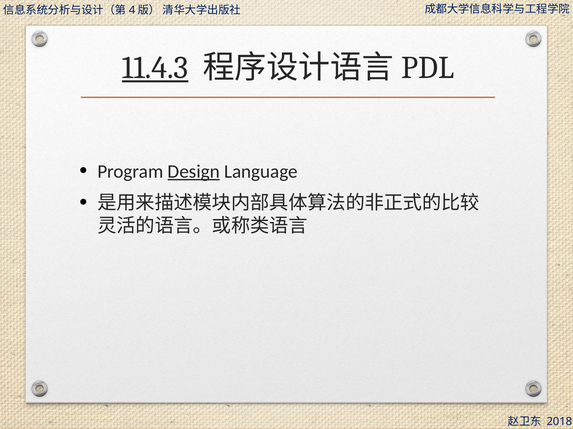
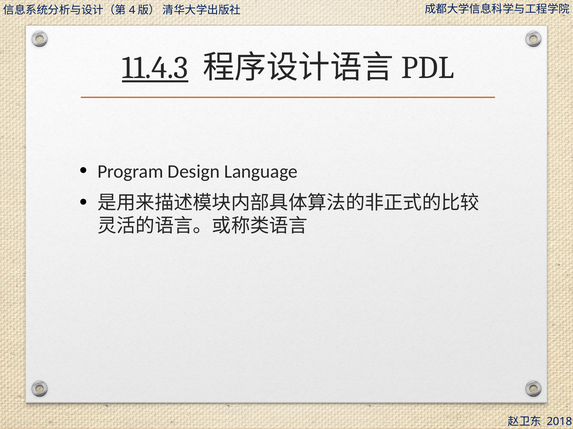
Design underline: present -> none
